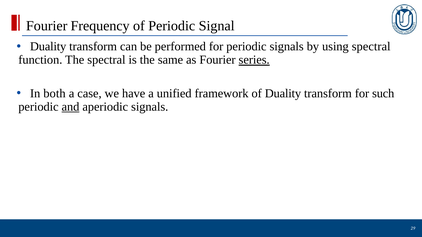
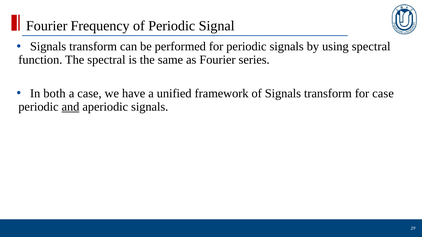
Duality at (48, 47): Duality -> Signals
series underline: present -> none
of Duality: Duality -> Signals
for such: such -> case
